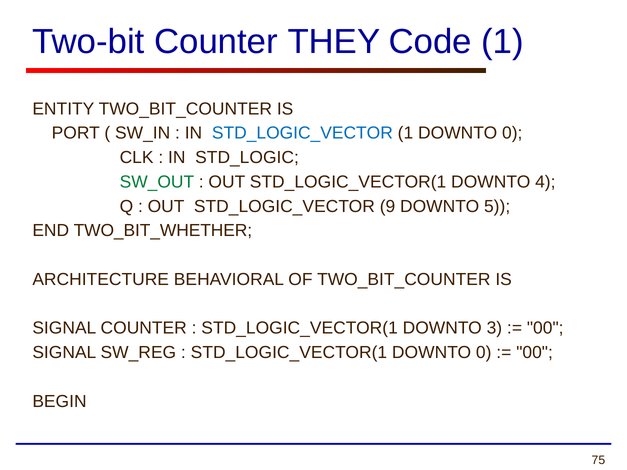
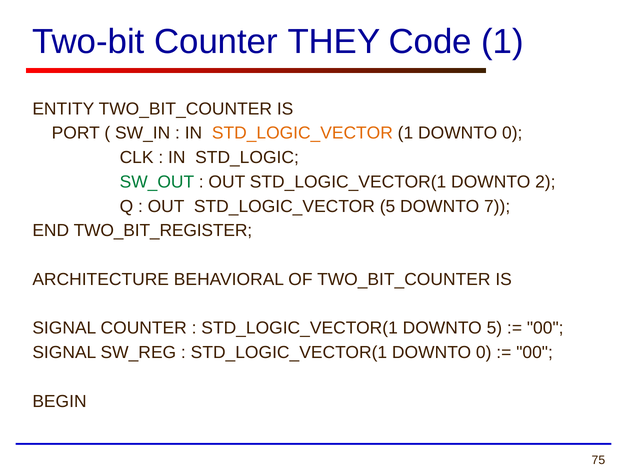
STD_LOGIC_VECTOR at (302, 133) colour: blue -> orange
4: 4 -> 2
STD_LOGIC_VECTOR 9: 9 -> 5
5: 5 -> 7
TWO_BIT_WHETHER: TWO_BIT_WHETHER -> TWO_BIT_REGISTER
DOWNTO 3: 3 -> 5
